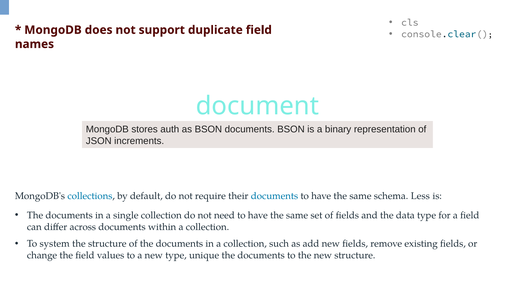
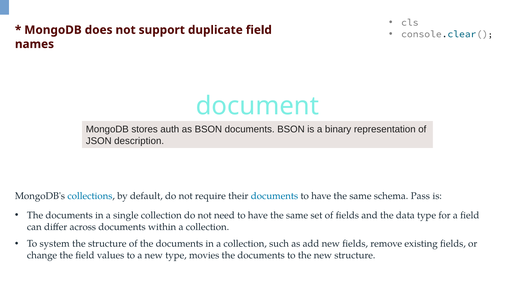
increments: increments -> description
Less: Less -> Pass
unique: unique -> movies
